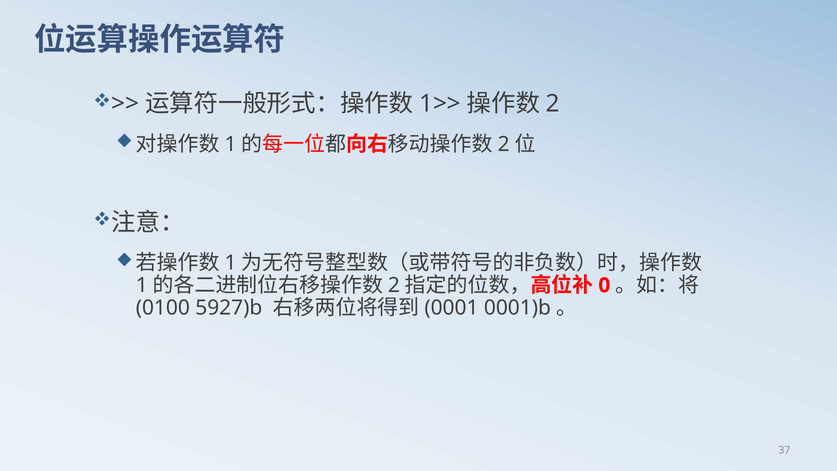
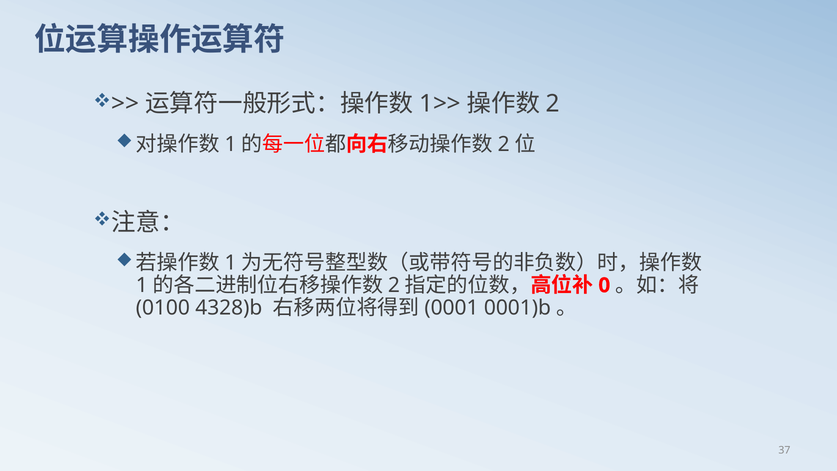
5927)b: 5927)b -> 4328)b
